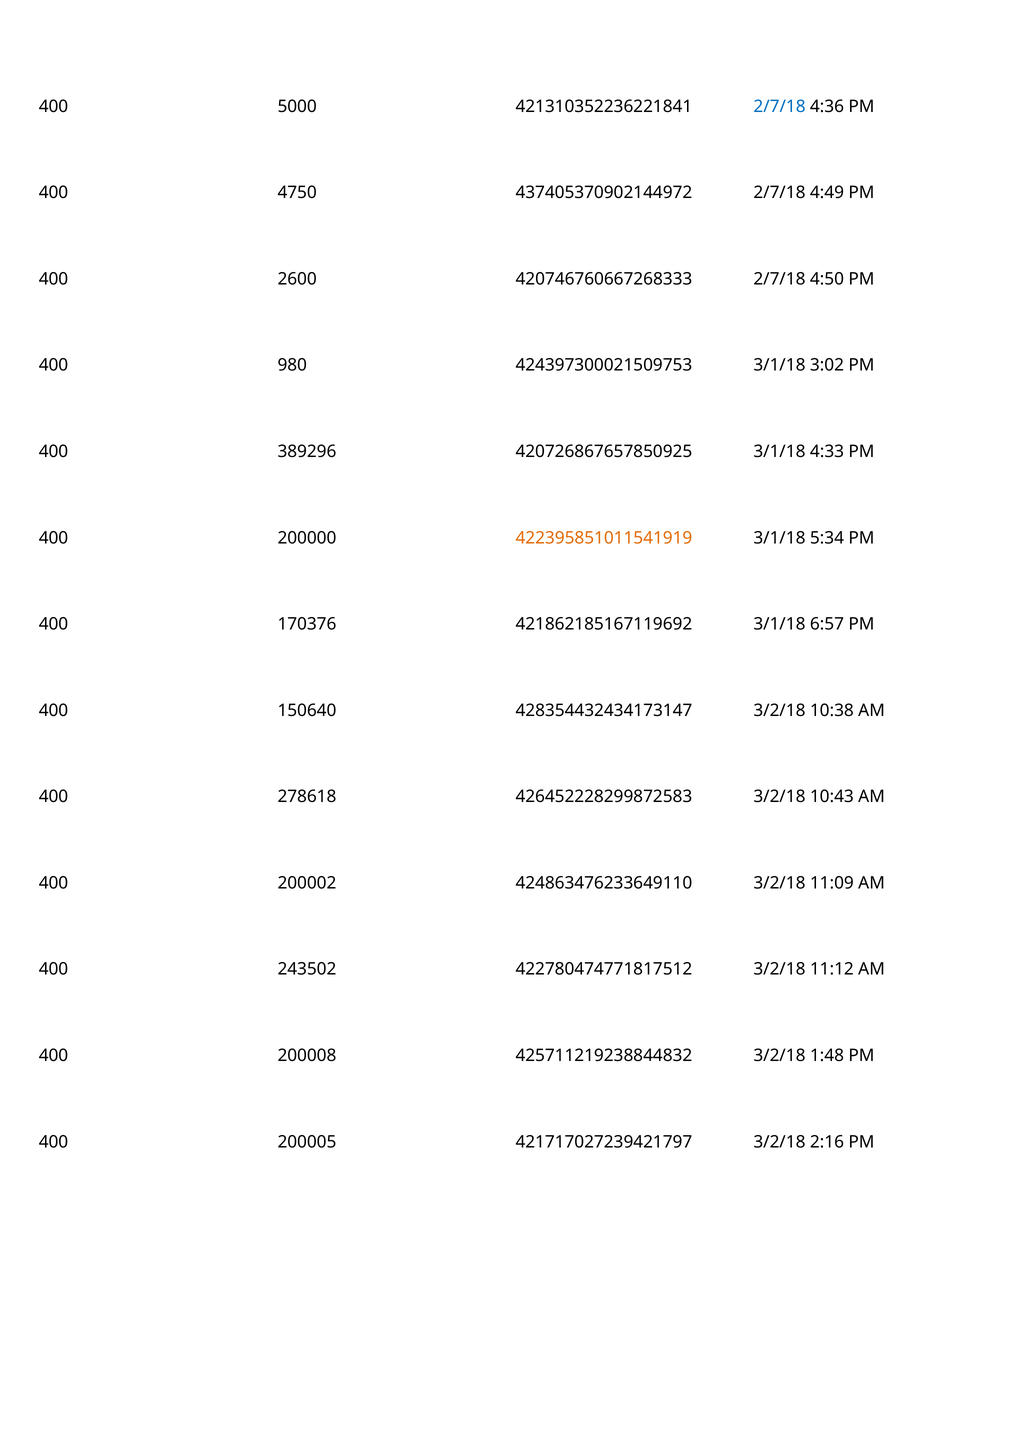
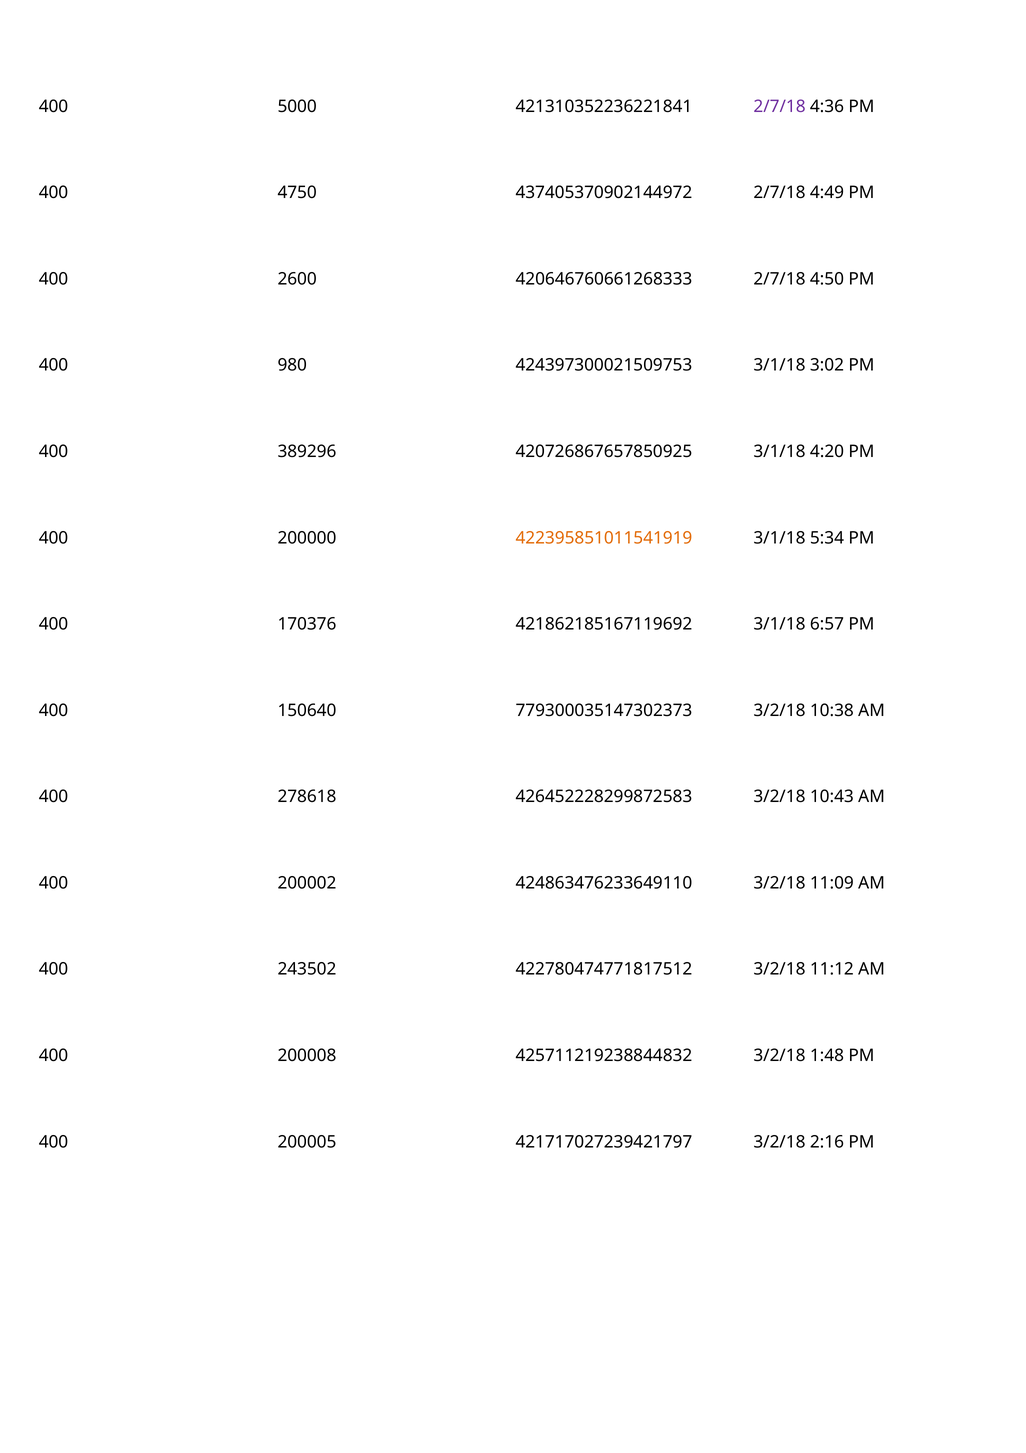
2/7/18 at (780, 106) colour: blue -> purple
420746760667268333: 420746760667268333 -> 420646760661268333
4:33: 4:33 -> 4:20
428354432434173147: 428354432434173147 -> 779300035147302373
